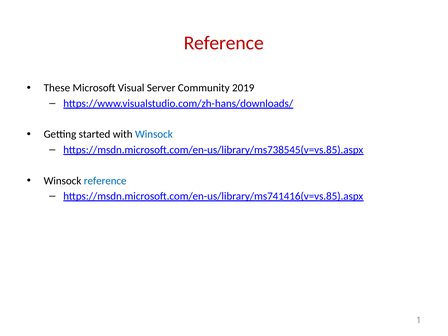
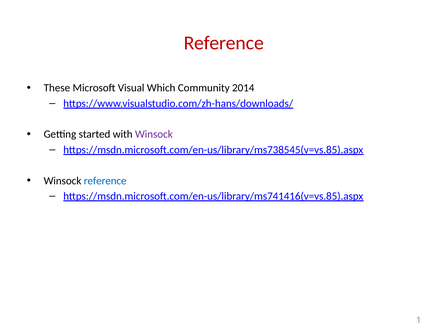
Server: Server -> Which
2019: 2019 -> 2014
Winsock at (154, 134) colour: blue -> purple
